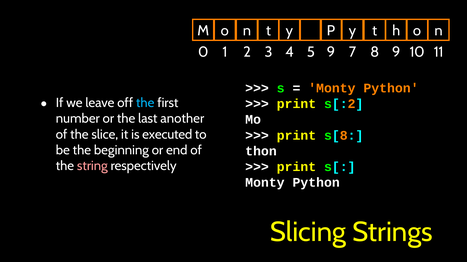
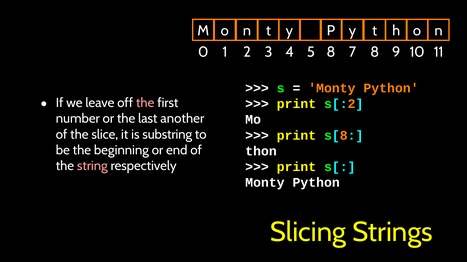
5 9: 9 -> 8
the at (145, 103) colour: light blue -> pink
executed: executed -> substring
